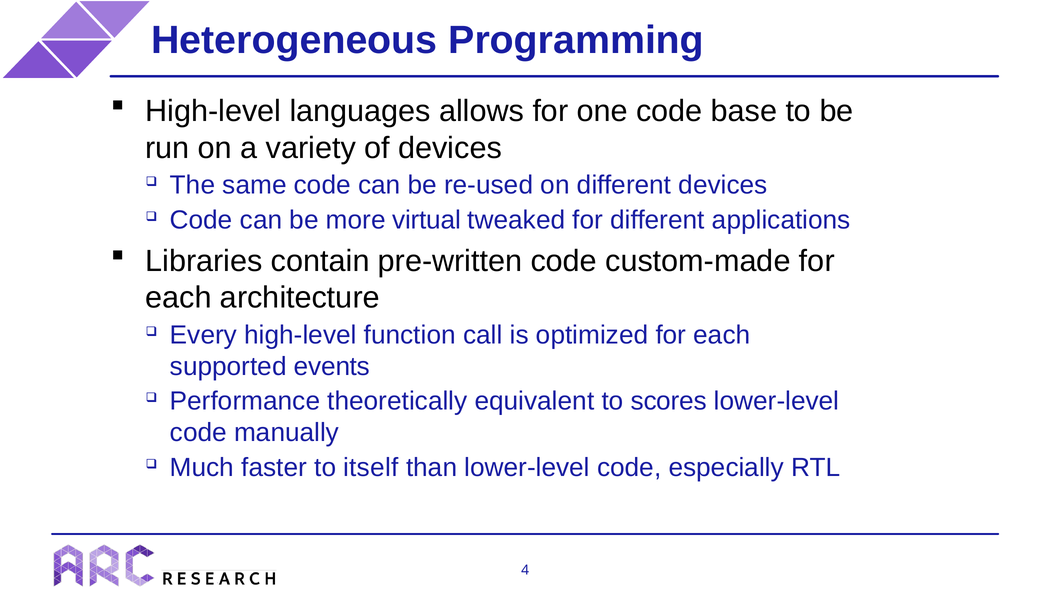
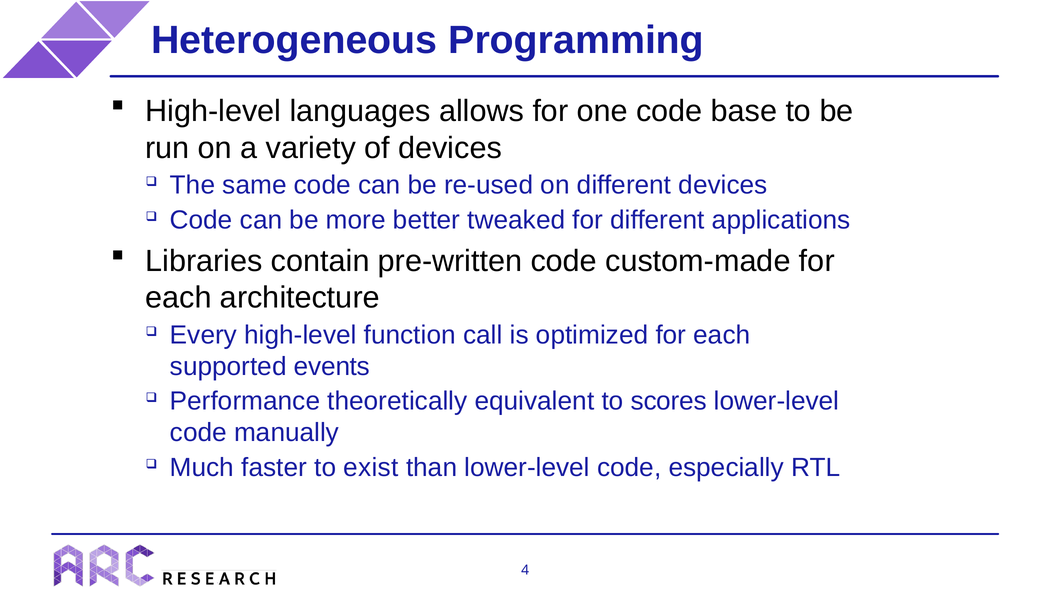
virtual: virtual -> better
itself: itself -> exist
